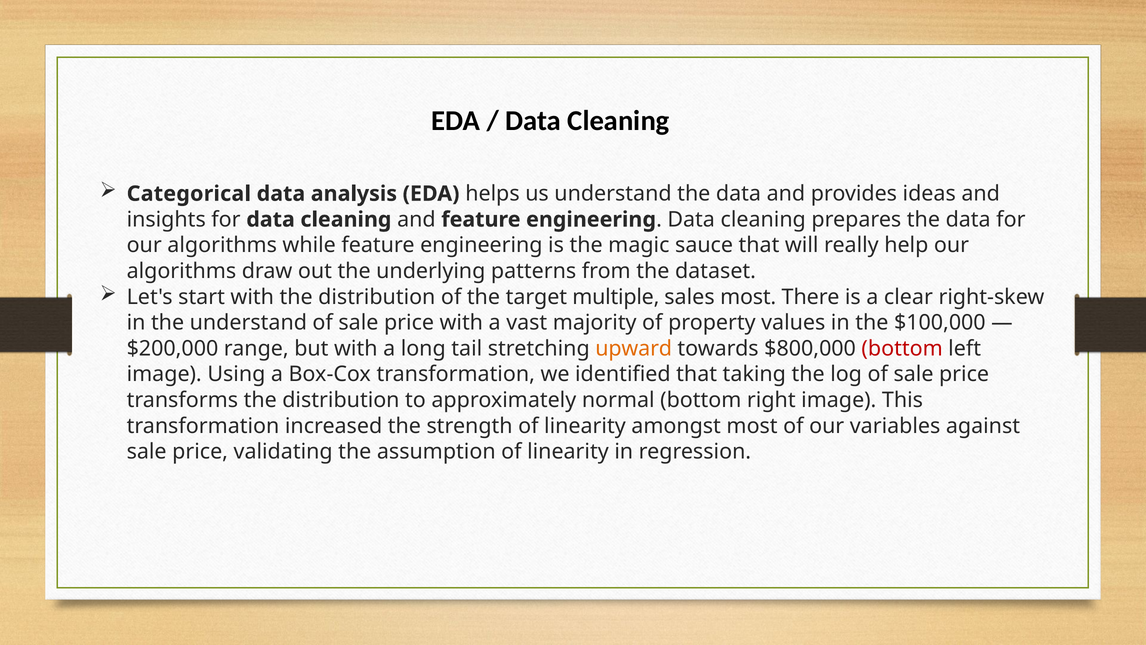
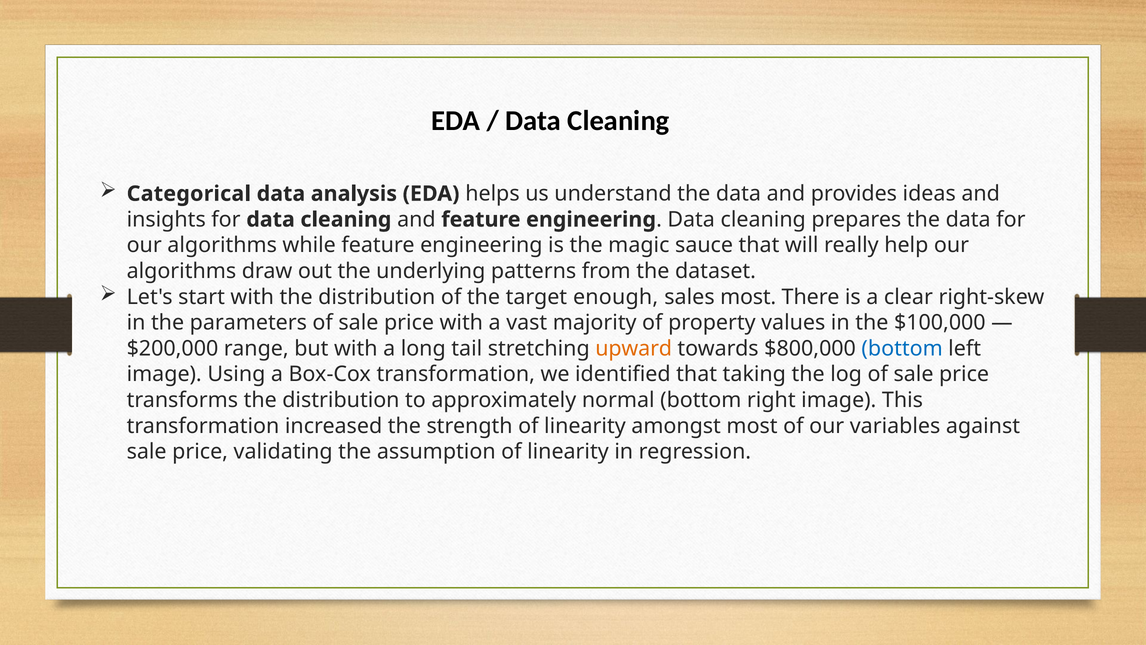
multiple: multiple -> enough
the understand: understand -> parameters
bottom at (902, 348) colour: red -> blue
